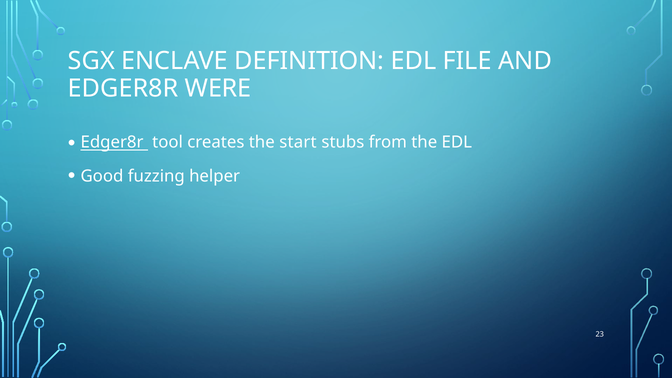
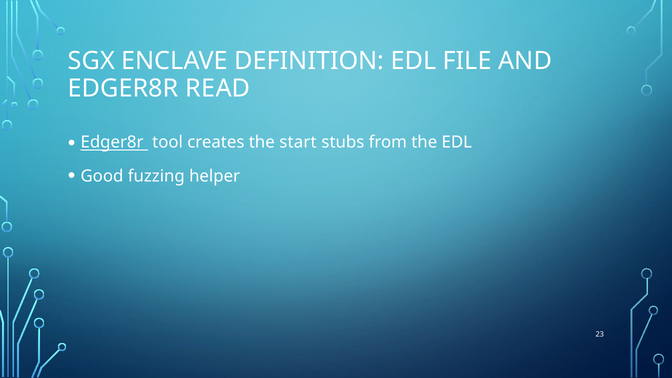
WERE: WERE -> READ
